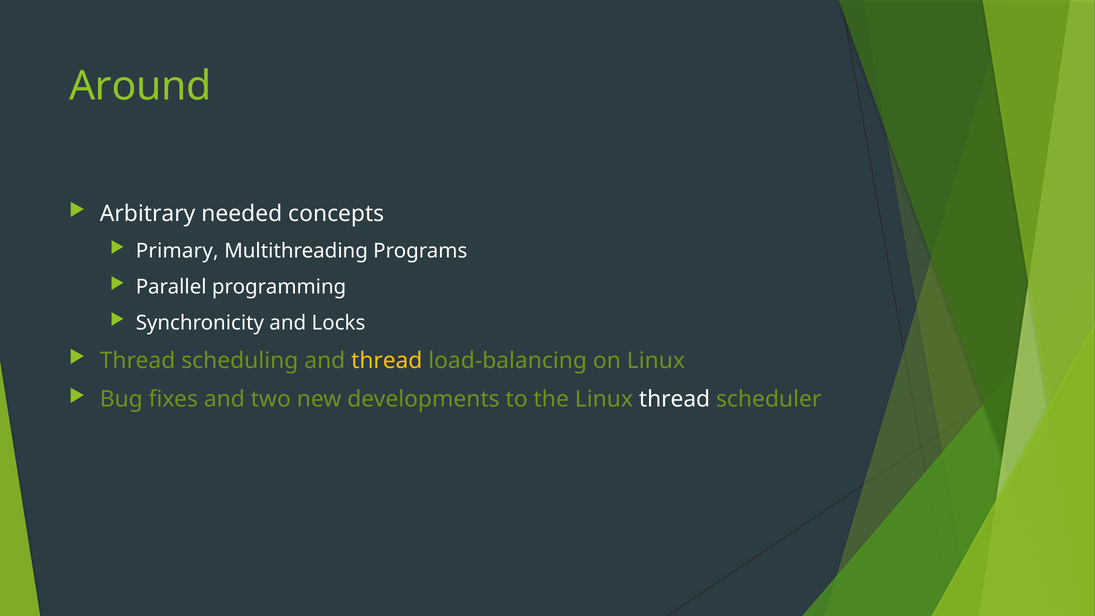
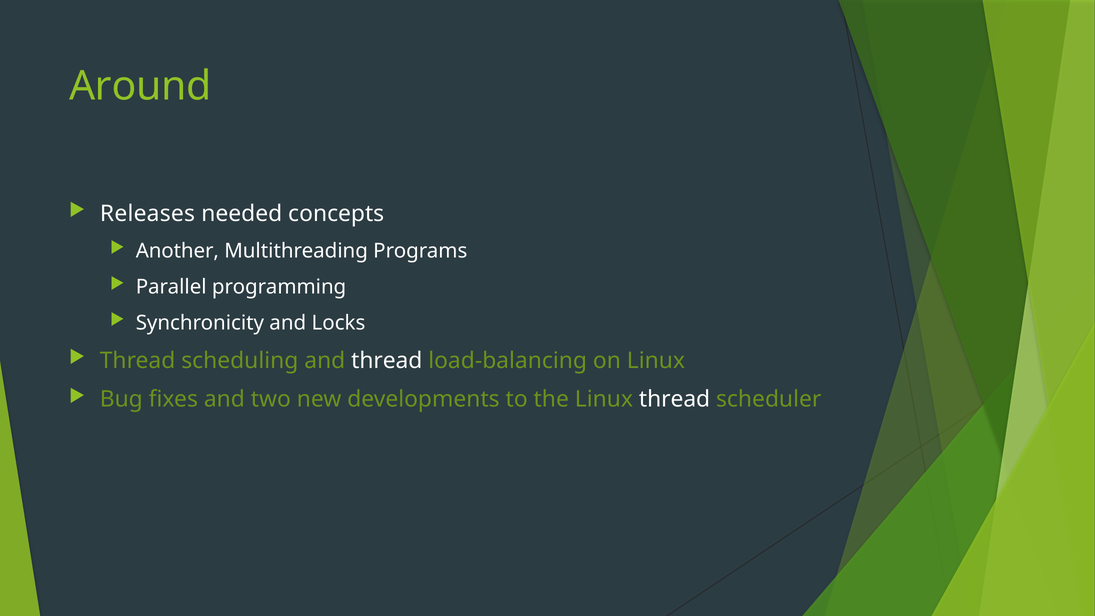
Arbitrary: Arbitrary -> Releases
Primary: Primary -> Another
thread at (387, 360) colour: yellow -> white
